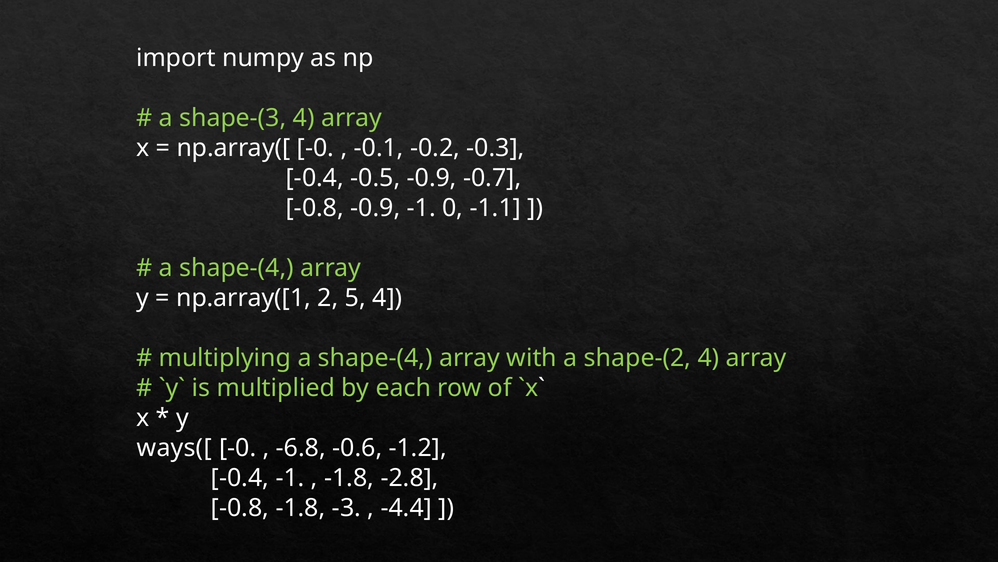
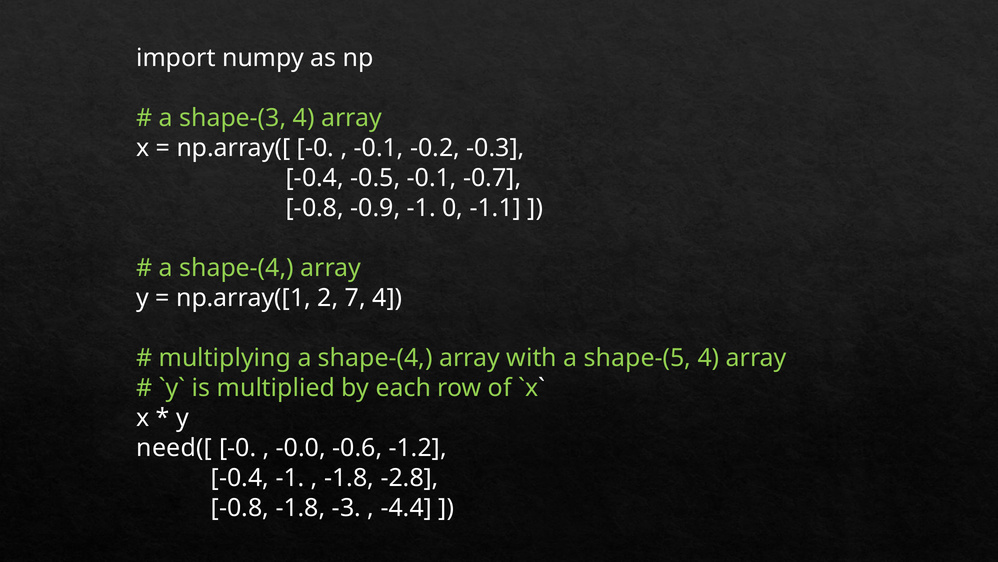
-0.5 -0.9: -0.9 -> -0.1
5: 5 -> 7
shape-(2: shape-(2 -> shape-(5
ways([: ways([ -> need([
-6.8: -6.8 -> -0.0
